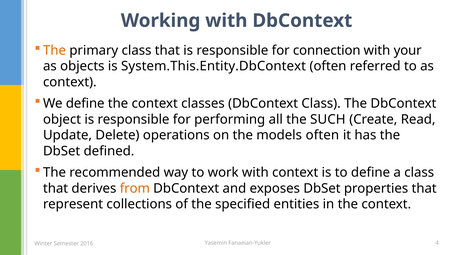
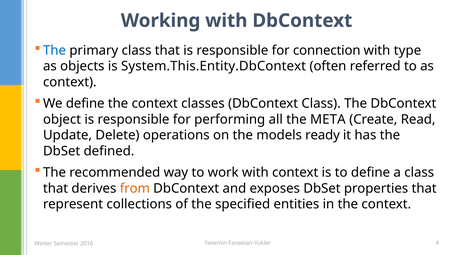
The at (55, 50) colour: orange -> blue
your: your -> type
SUCH: SUCH -> META
models often: often -> ready
